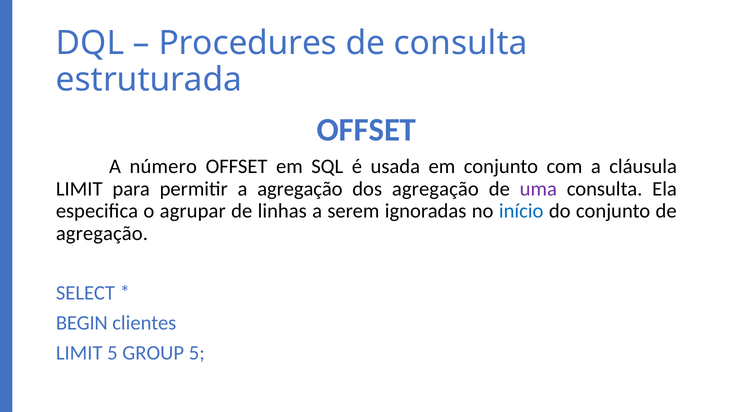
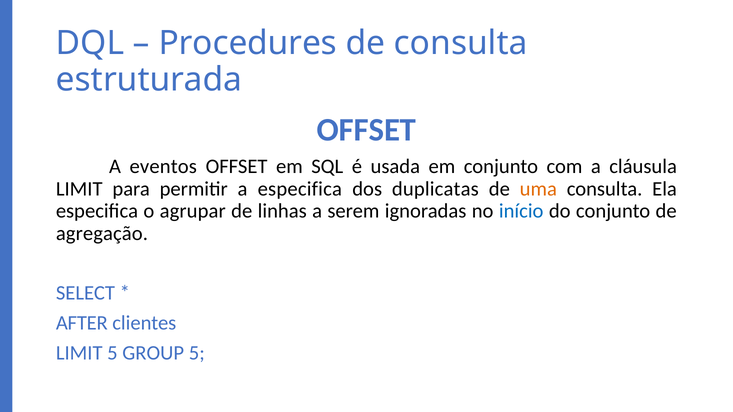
número: número -> eventos
a agregação: agregação -> especifica
dos agregação: agregação -> duplicatas
uma colour: purple -> orange
BEGIN: BEGIN -> AFTER
